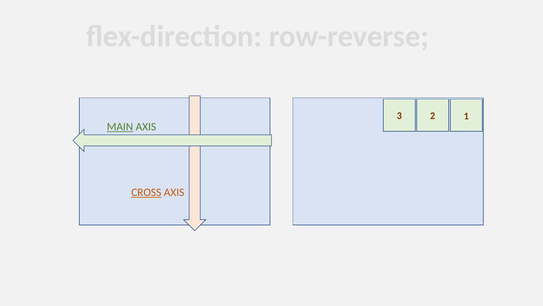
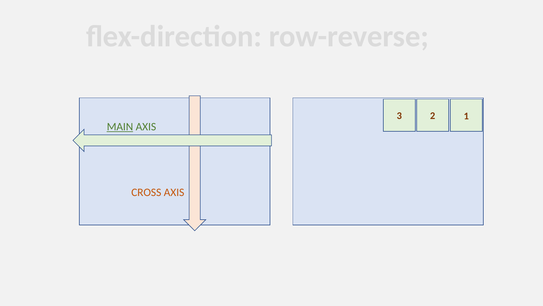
CROSS underline: present -> none
